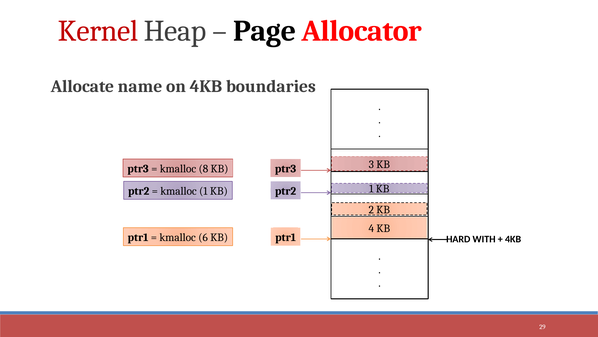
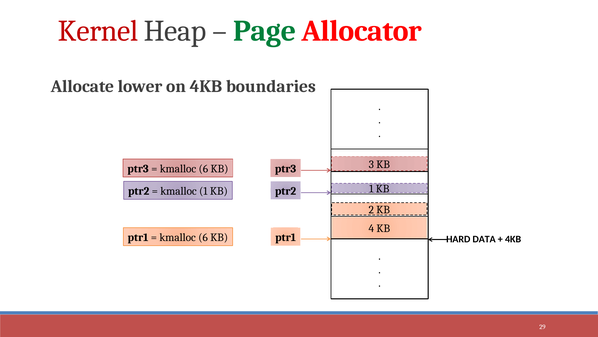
Page colour: black -> green
name: name -> lower
8 at (203, 168): 8 -> 6
WITH: WITH -> DATA
